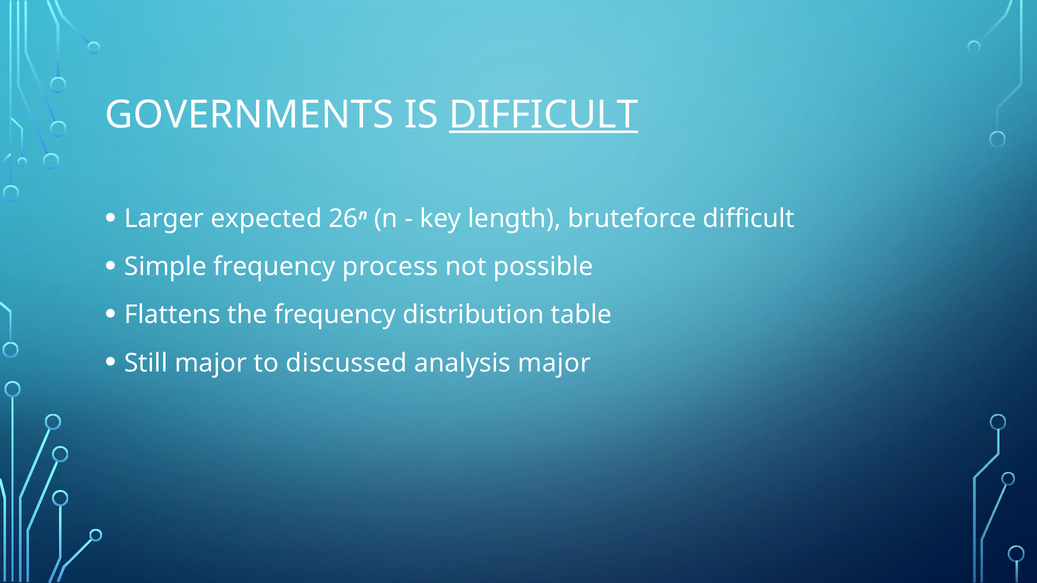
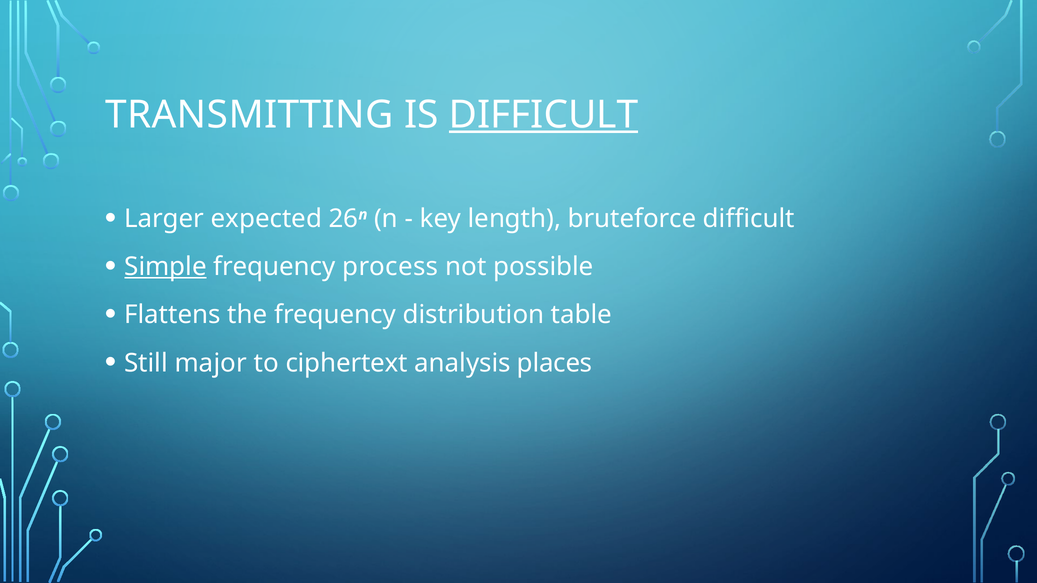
GOVERNMENTS: GOVERNMENTS -> TRANSMITTING
Simple underline: none -> present
discussed: discussed -> ciphertext
analysis major: major -> places
